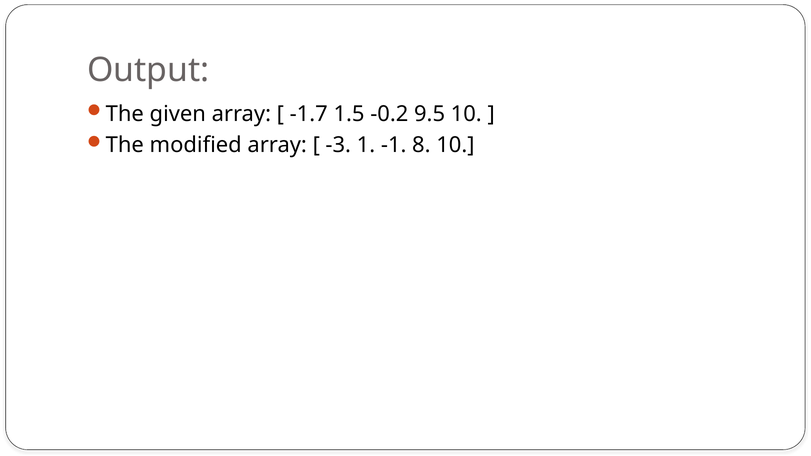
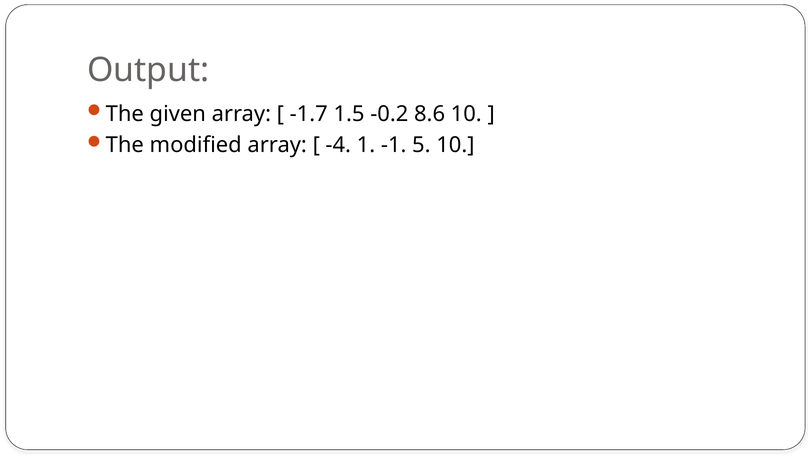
9.5: 9.5 -> 8.6
-3: -3 -> -4
8: 8 -> 5
